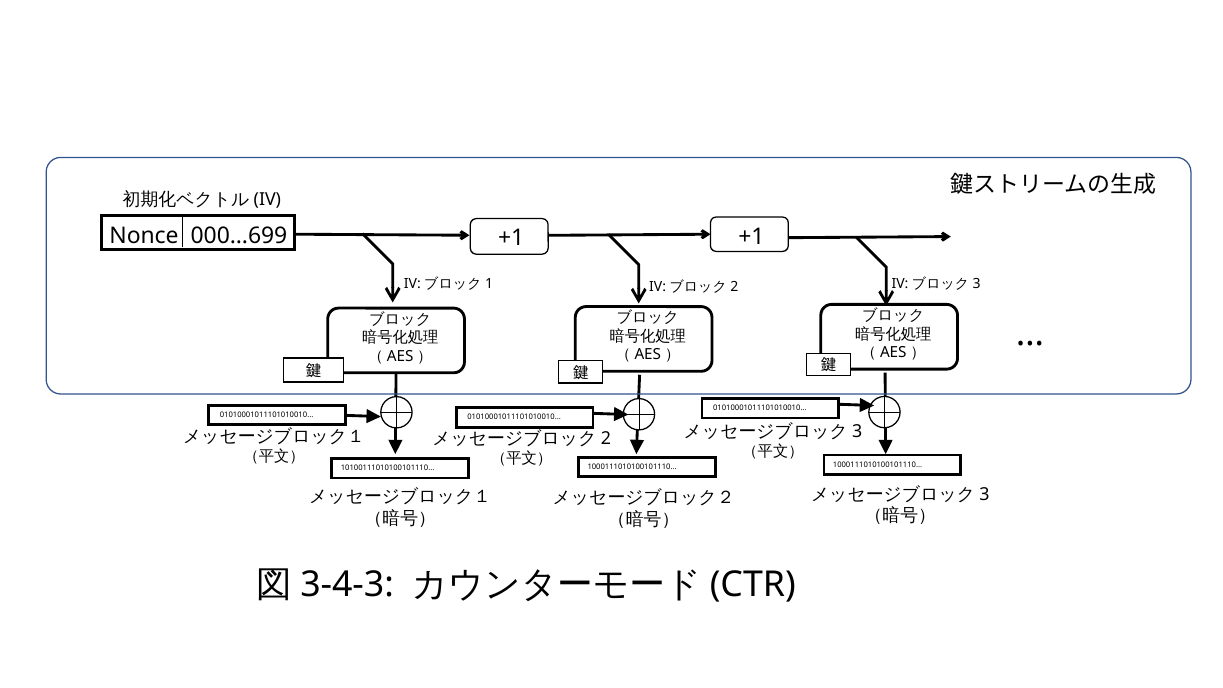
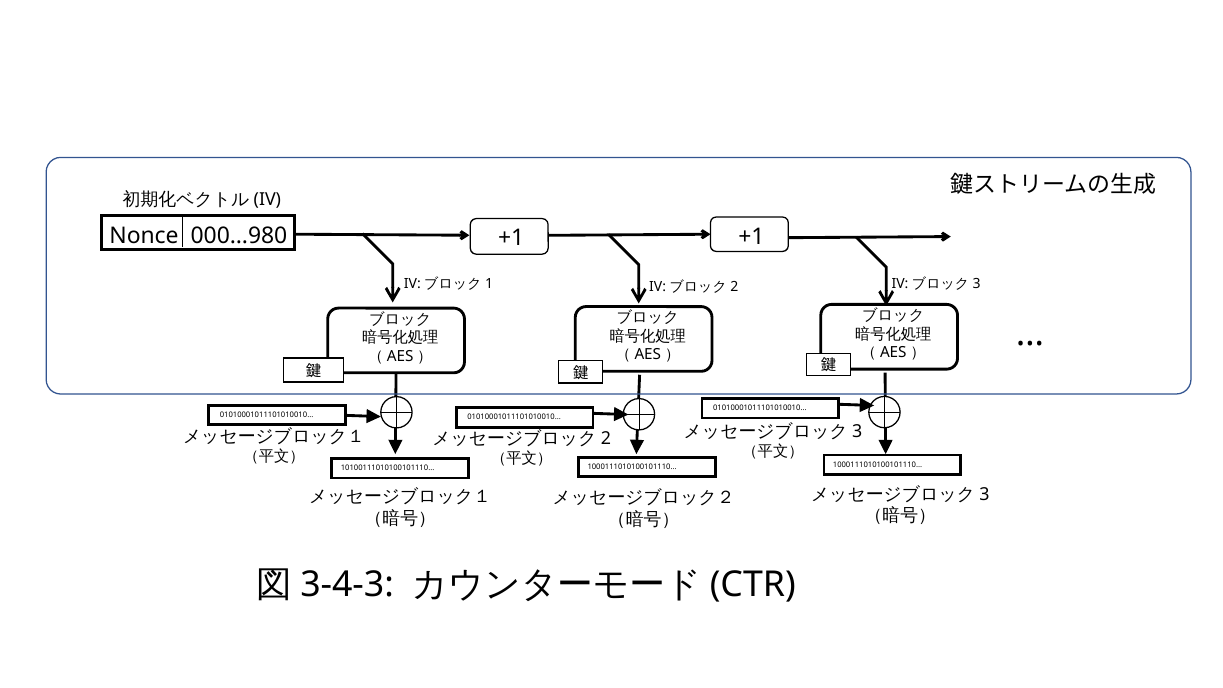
000…699: 000…699 -> 000…980
